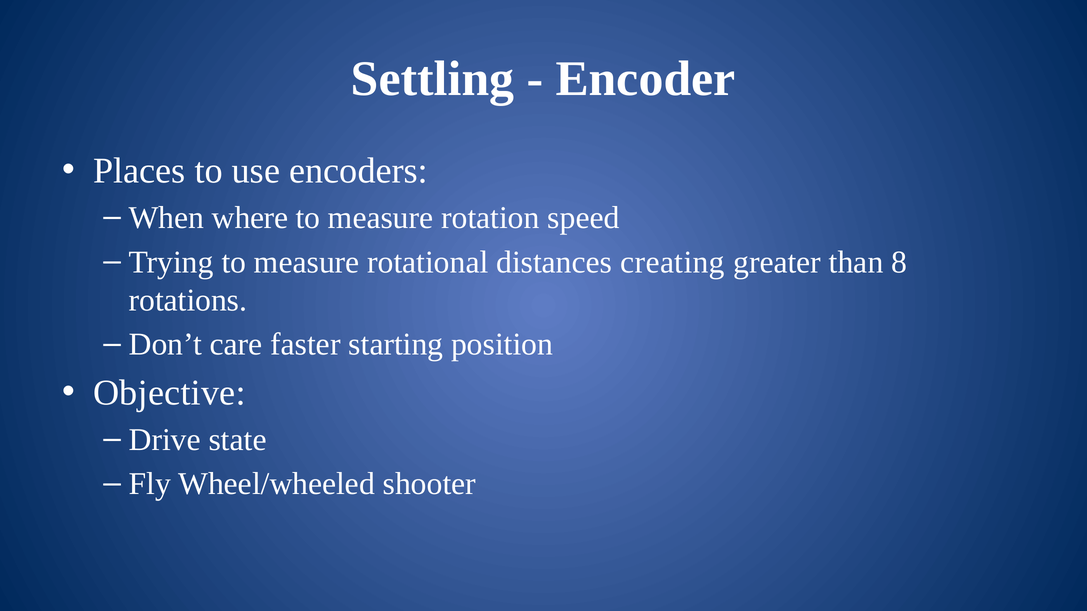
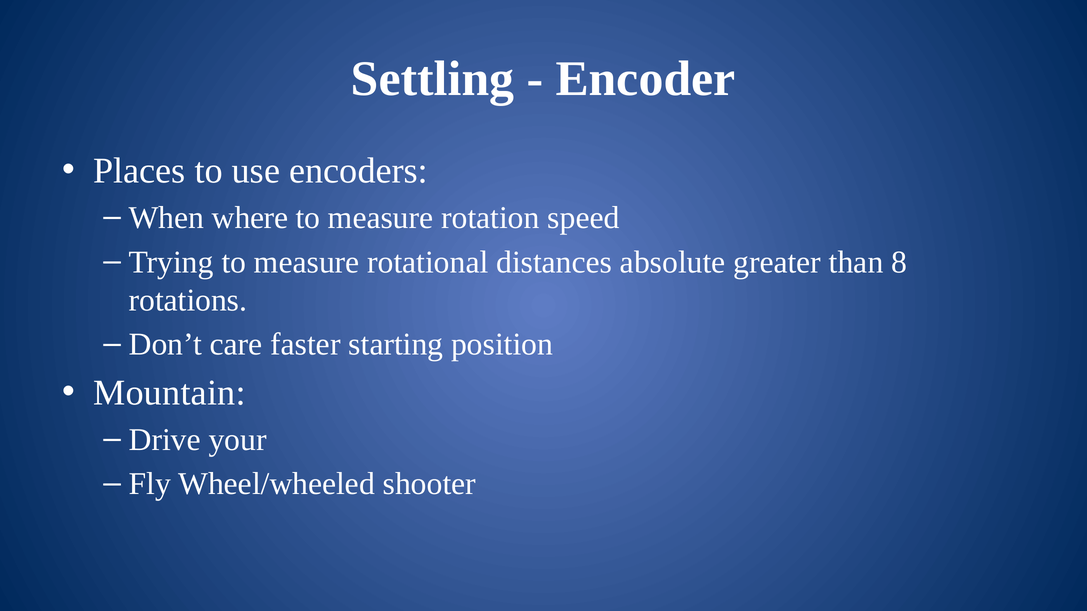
creating: creating -> absolute
Objective: Objective -> Mountain
state: state -> your
